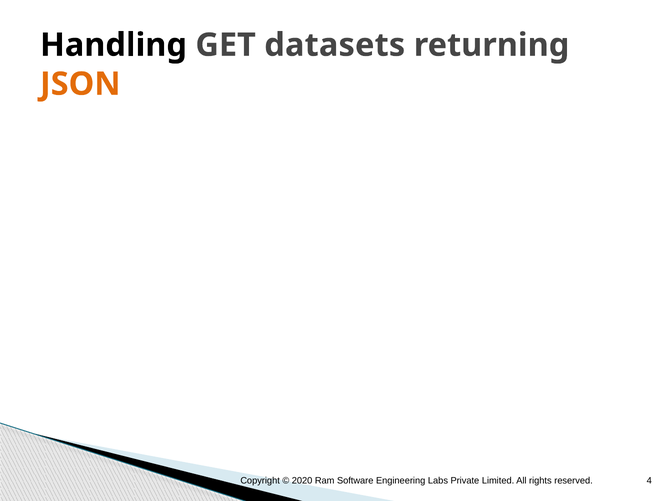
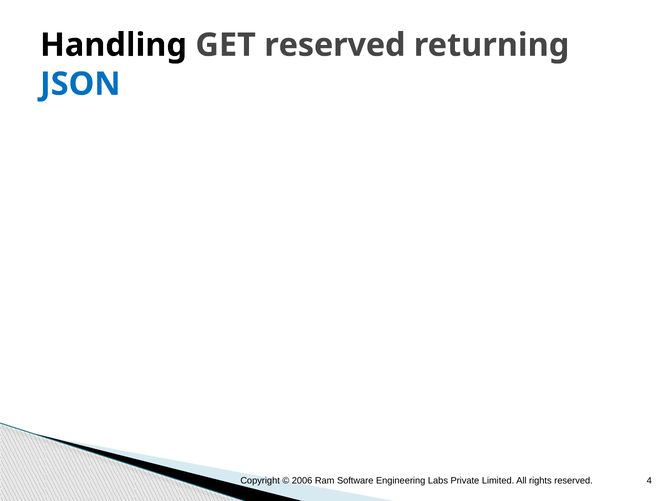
GET datasets: datasets -> reserved
JSON colour: orange -> blue
2020: 2020 -> 2006
